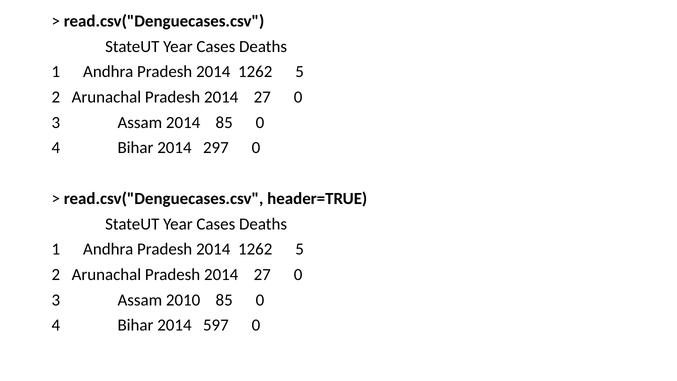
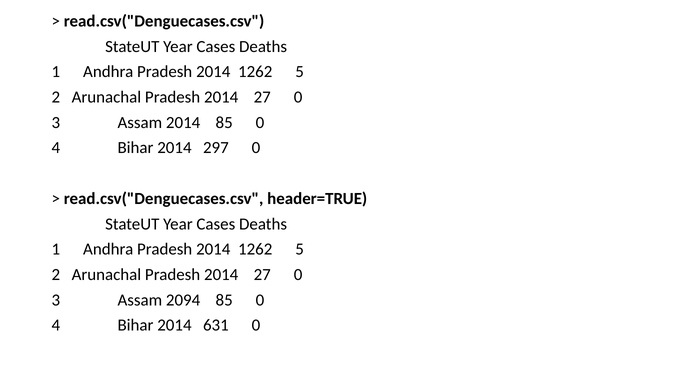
2010: 2010 -> 2094
597: 597 -> 631
